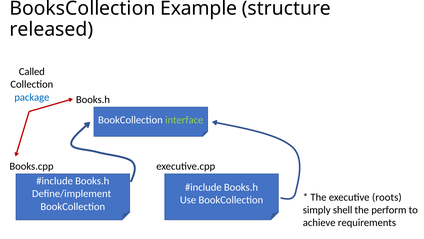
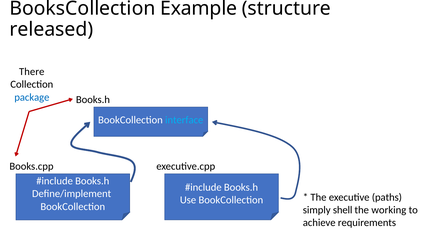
Called: Called -> There
interface colour: light green -> light blue
roots: roots -> paths
perform: perform -> working
